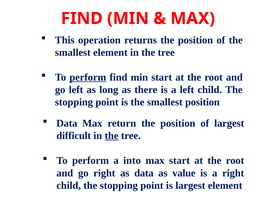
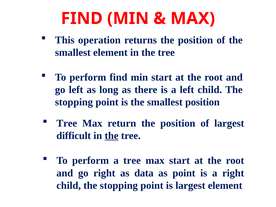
perform at (88, 77) underline: present -> none
Data at (67, 123): Data -> Tree
a into: into -> tree
as value: value -> point
